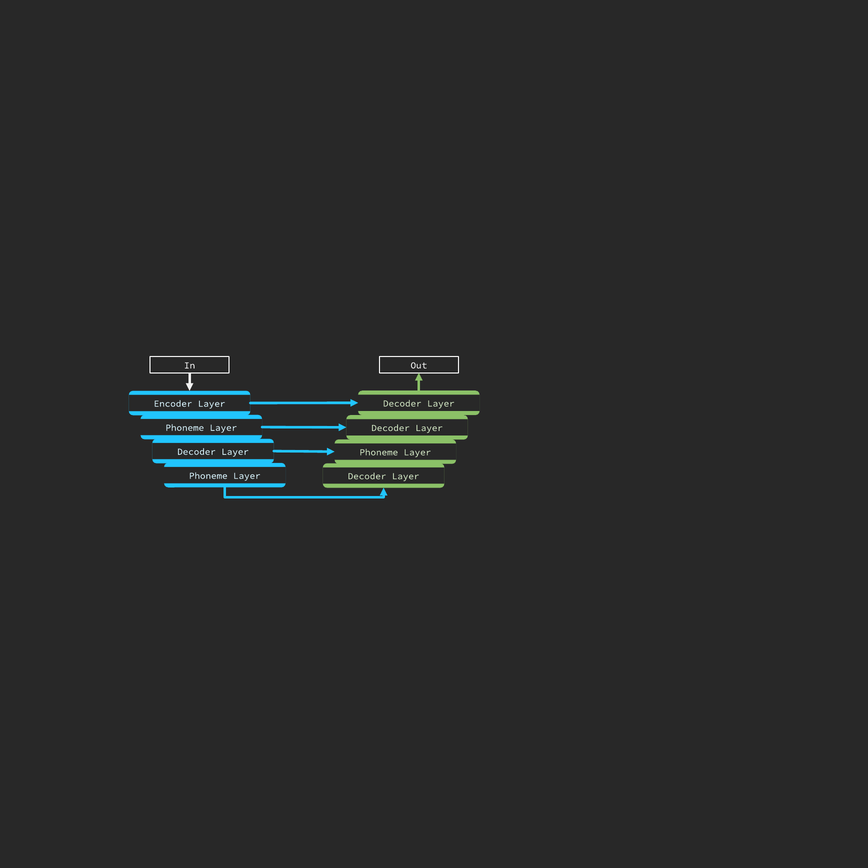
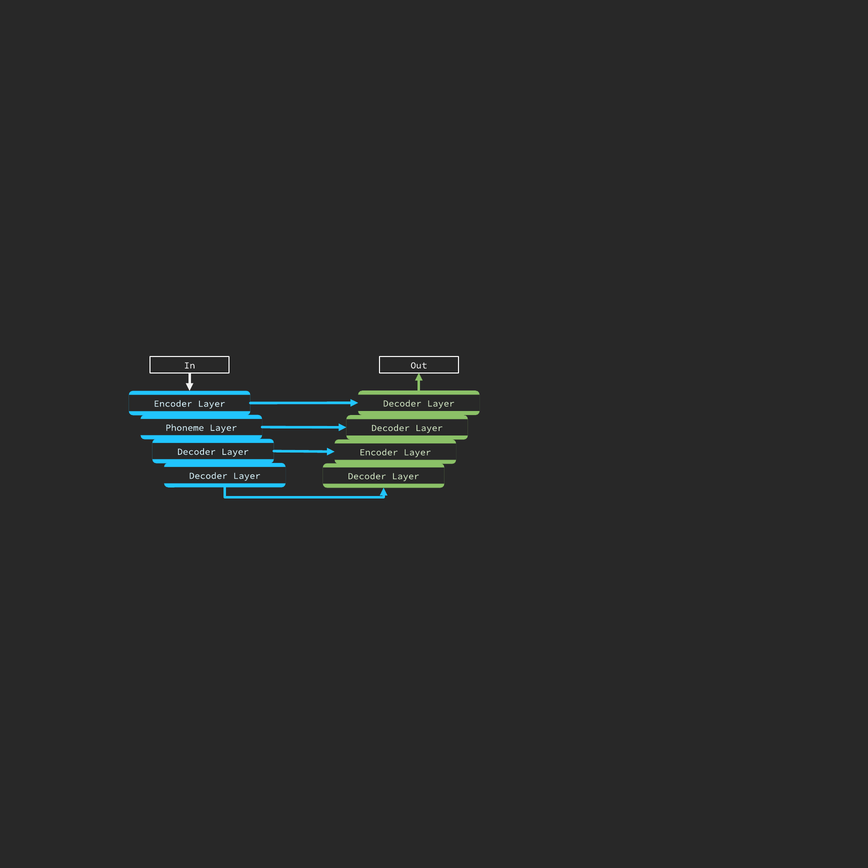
Phoneme at (379, 452): Phoneme -> Encoder
Phoneme at (208, 476): Phoneme -> Decoder
